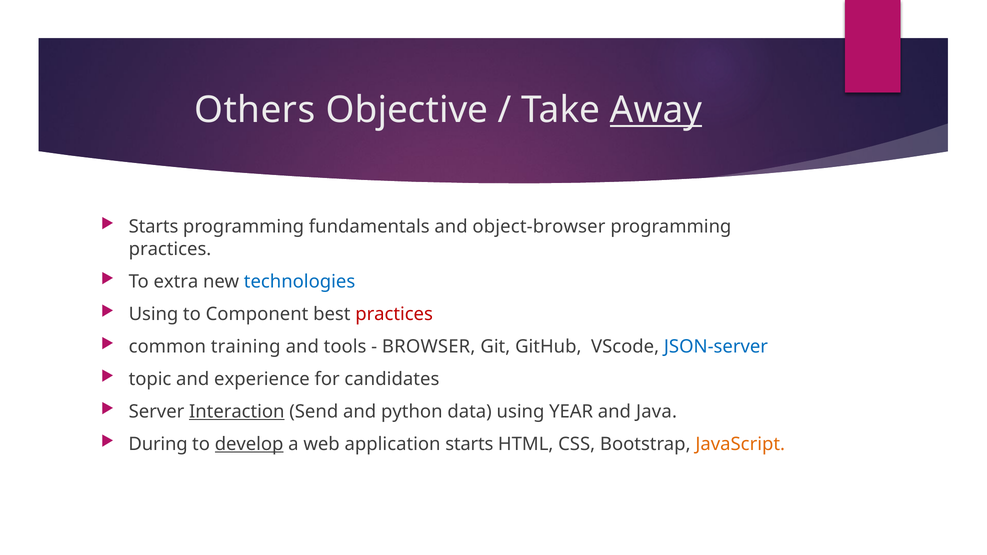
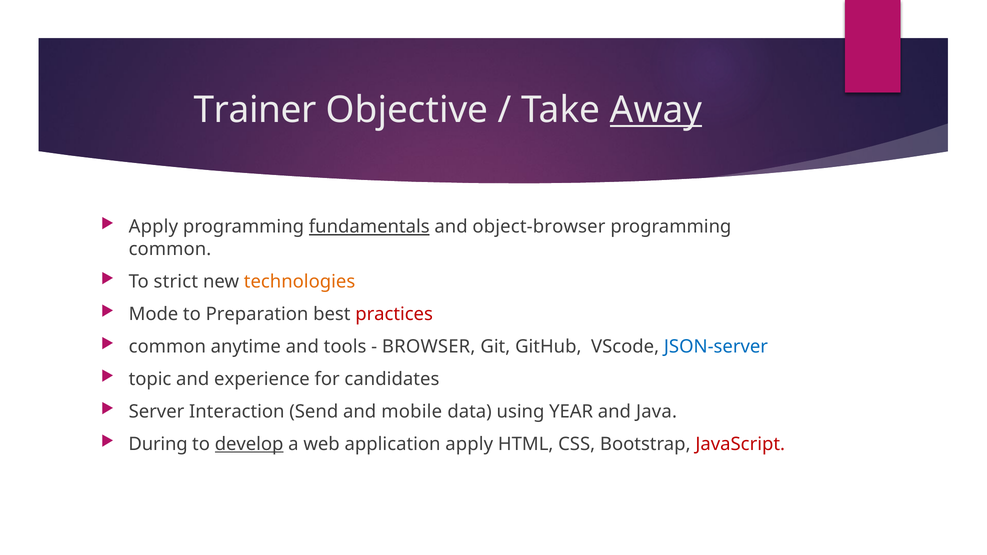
Others: Others -> Trainer
Starts at (154, 227): Starts -> Apply
fundamentals underline: none -> present
practices at (170, 249): practices -> common
extra: extra -> strict
technologies colour: blue -> orange
Using at (153, 314): Using -> Mode
Component: Component -> Preparation
training: training -> anytime
Interaction underline: present -> none
python: python -> mobile
application starts: starts -> apply
JavaScript colour: orange -> red
